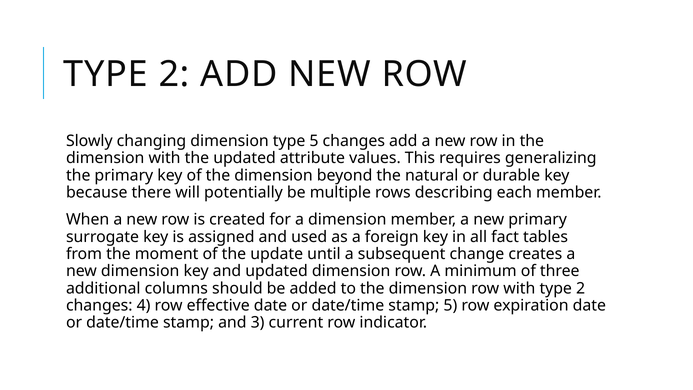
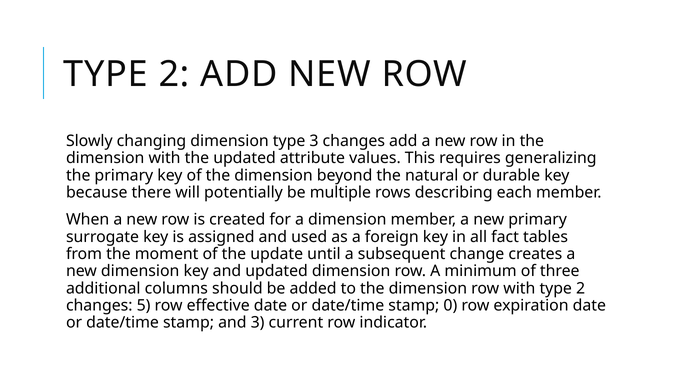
type 5: 5 -> 3
4: 4 -> 5
stamp 5: 5 -> 0
